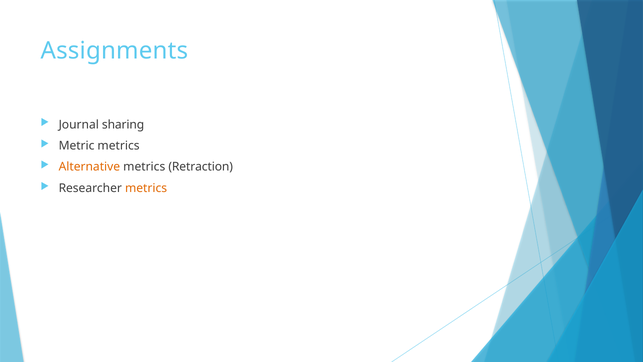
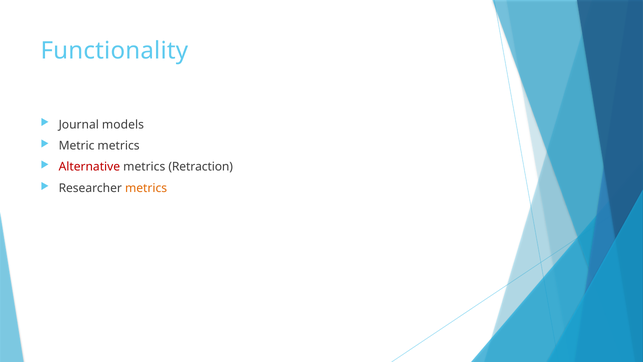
Assignments: Assignments -> Functionality
sharing: sharing -> models
Alternative colour: orange -> red
